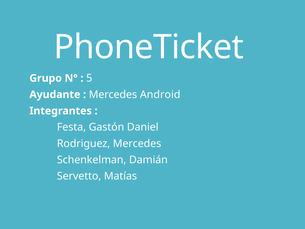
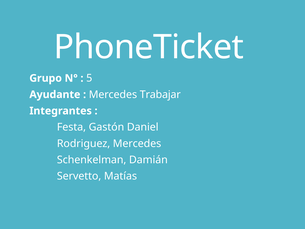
Android: Android -> Trabajar
